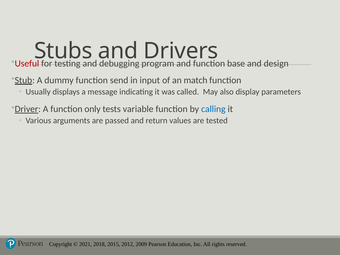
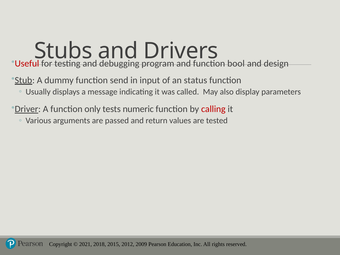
base: base -> bool
match: match -> status
variable: variable -> numeric
calling colour: blue -> red
